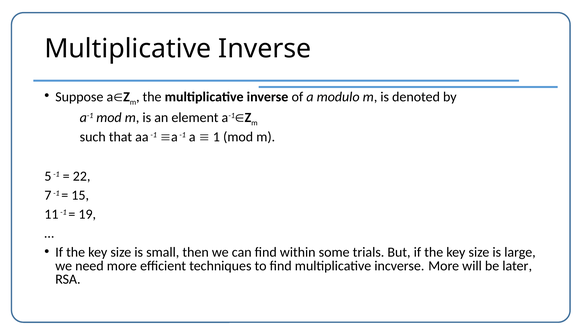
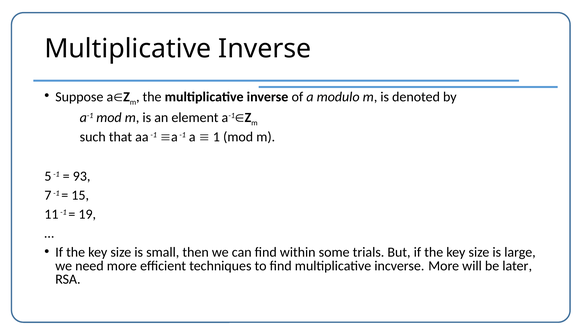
22: 22 -> 93
